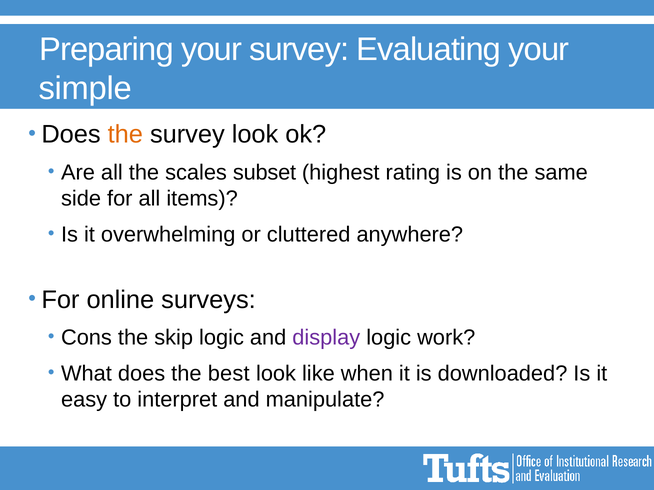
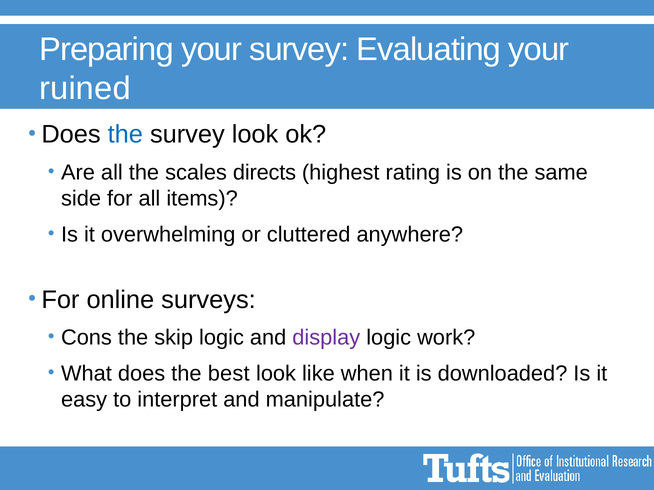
simple: simple -> ruined
the at (125, 135) colour: orange -> blue
subset: subset -> directs
